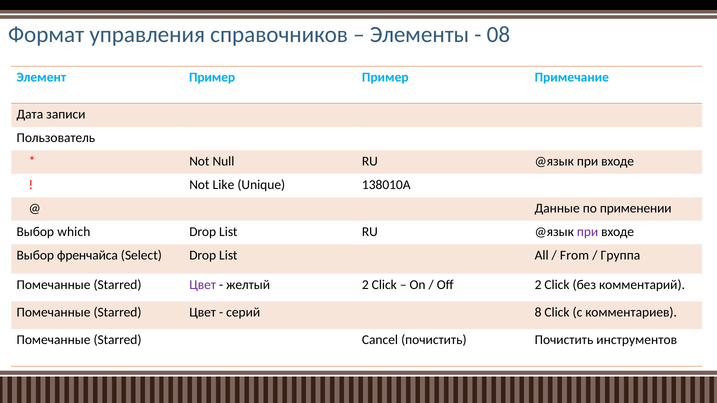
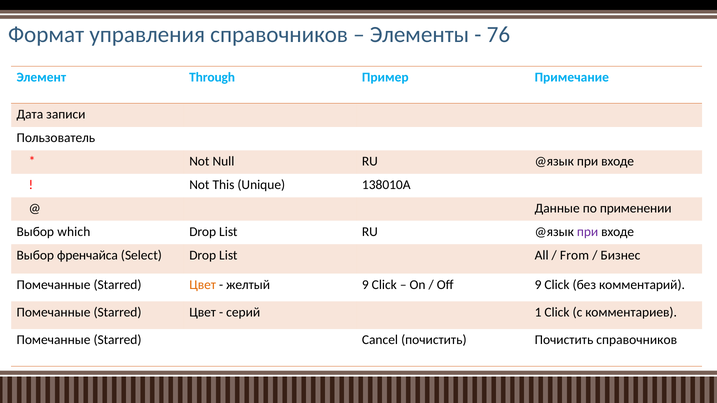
08: 08 -> 76
Элемент Пример: Пример -> Through
Like: Like -> This
Группа: Группа -> Бизнес
Цвет at (203, 285) colour: purple -> orange
желтый 2: 2 -> 9
Off 2: 2 -> 9
8: 8 -> 1
Почистить инструментов: инструментов -> справочников
